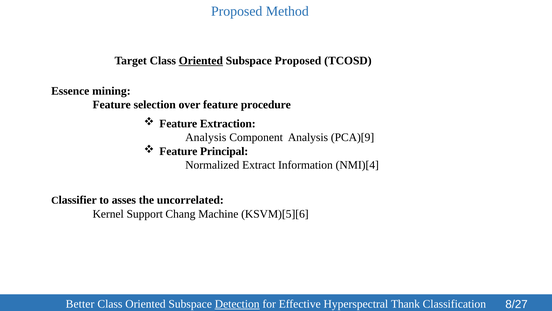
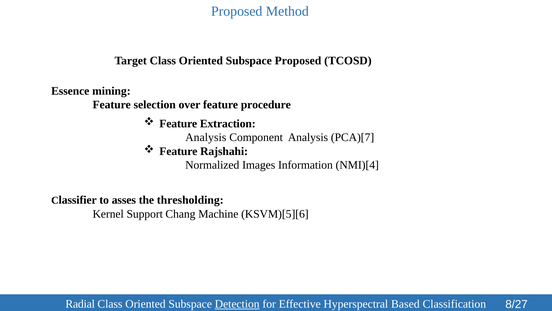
Oriented at (201, 61) underline: present -> none
PCA)[9: PCA)[9 -> PCA)[7
Principal: Principal -> Rajshahi
Extract: Extract -> Images
uncorrelated: uncorrelated -> thresholding
Better: Better -> Radial
Thank: Thank -> Based
